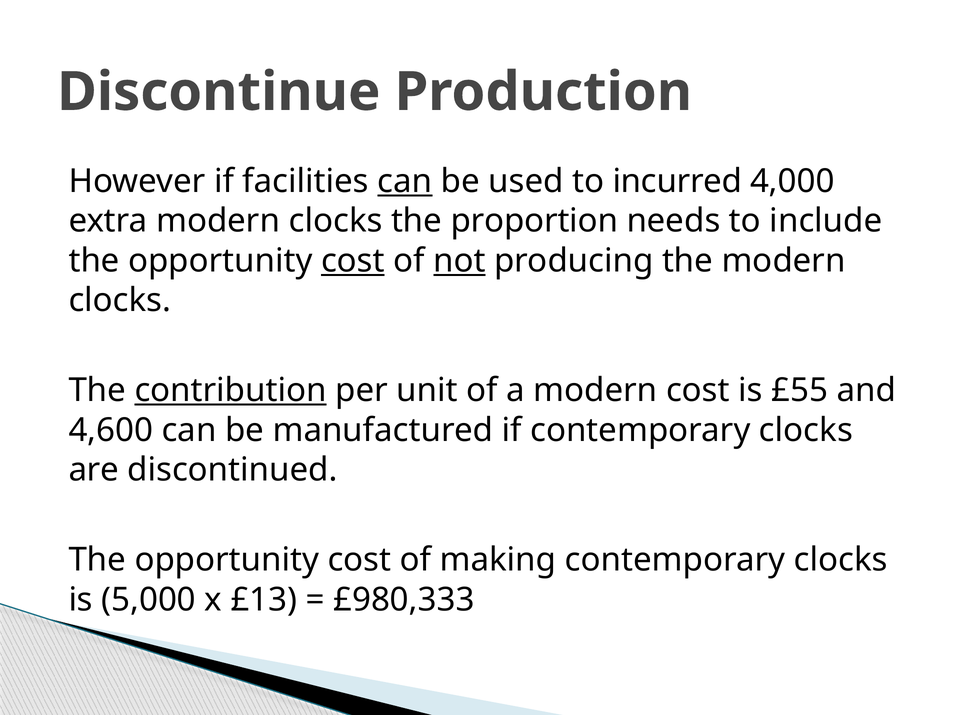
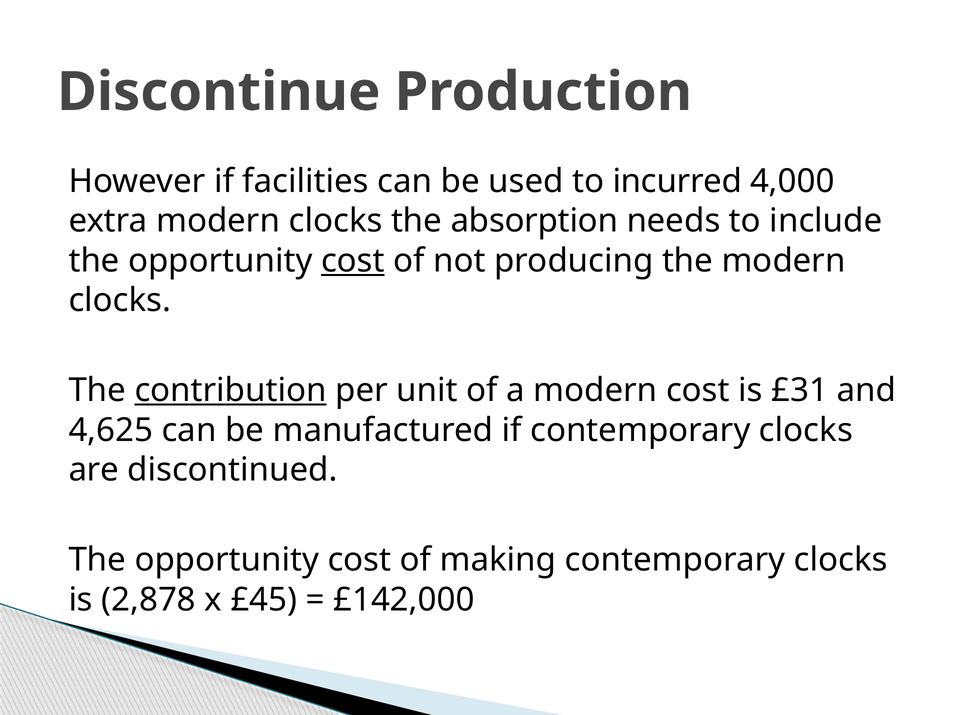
can at (405, 181) underline: present -> none
proportion: proportion -> absorption
not underline: present -> none
£55: £55 -> £31
4,600: 4,600 -> 4,625
5,000: 5,000 -> 2,878
£13: £13 -> £45
£980,333: £980,333 -> £142,000
